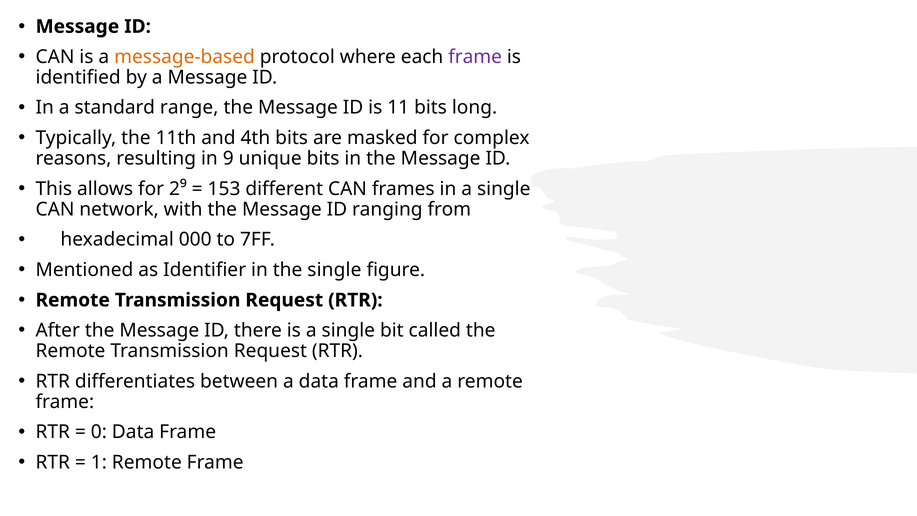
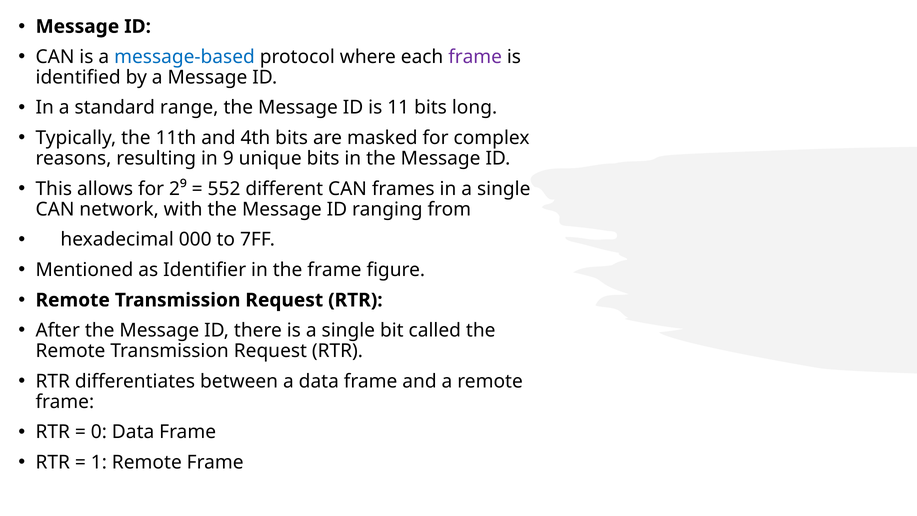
message-based colour: orange -> blue
153: 153 -> 552
the single: single -> frame
